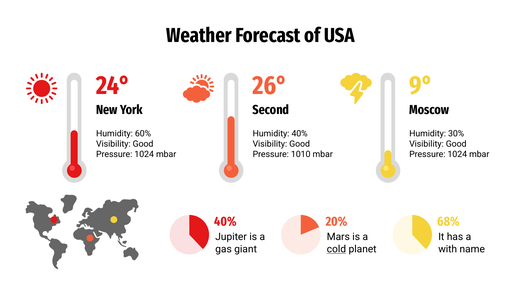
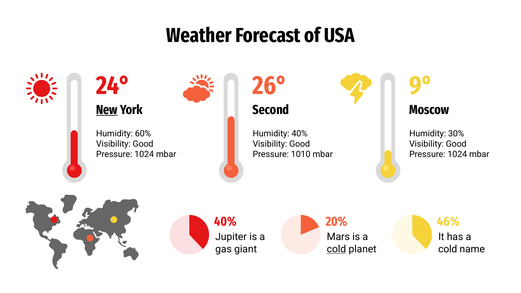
New underline: none -> present
68%: 68% -> 46%
with at (448, 249): with -> cold
